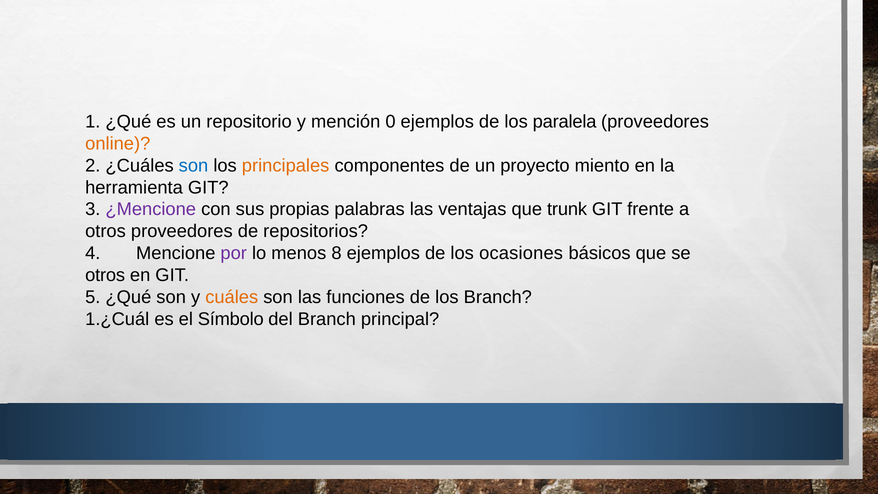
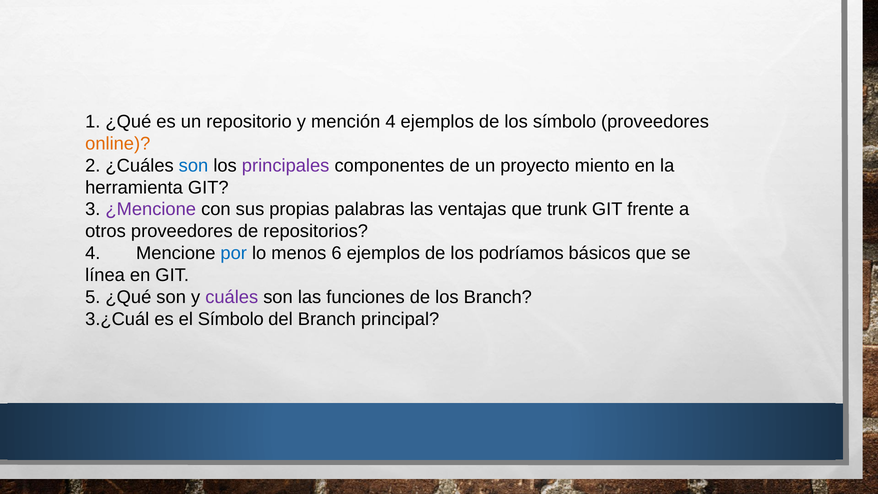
mención 0: 0 -> 4
los paralela: paralela -> símbolo
principales colour: orange -> purple
por colour: purple -> blue
8: 8 -> 6
ocasiones: ocasiones -> podríamos
otros at (105, 275): otros -> línea
cuáles colour: orange -> purple
1.¿Cuál: 1.¿Cuál -> 3.¿Cuál
